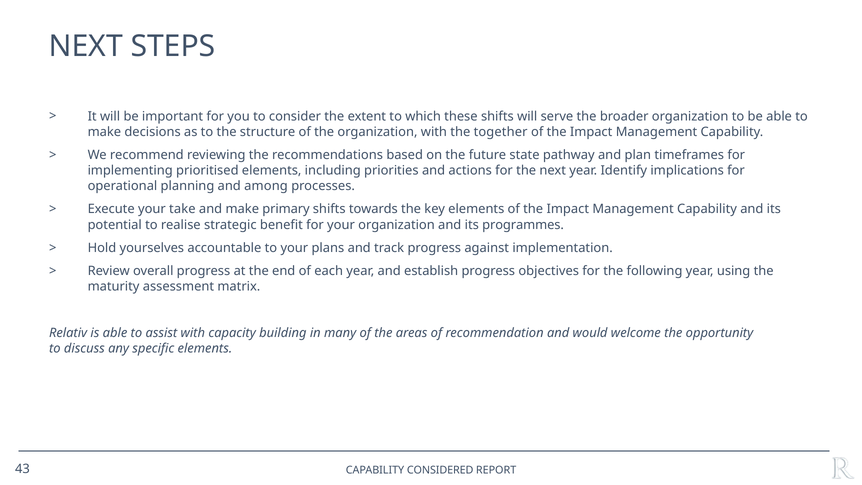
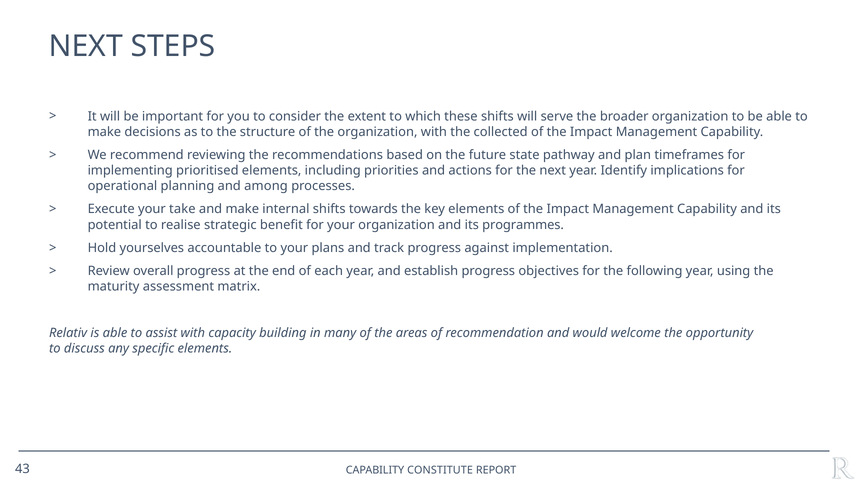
together: together -> collected
primary: primary -> internal
CONSIDERED: CONSIDERED -> CONSTITUTE
